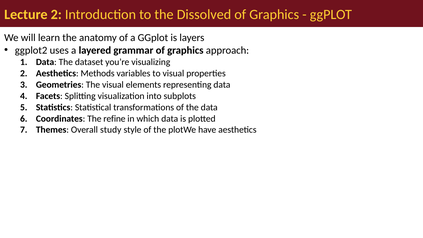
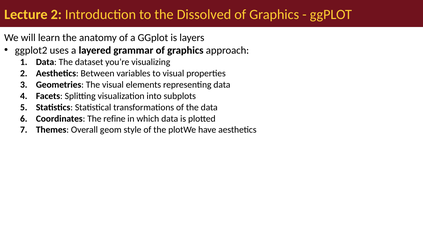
Methods: Methods -> Between
study: study -> geom
